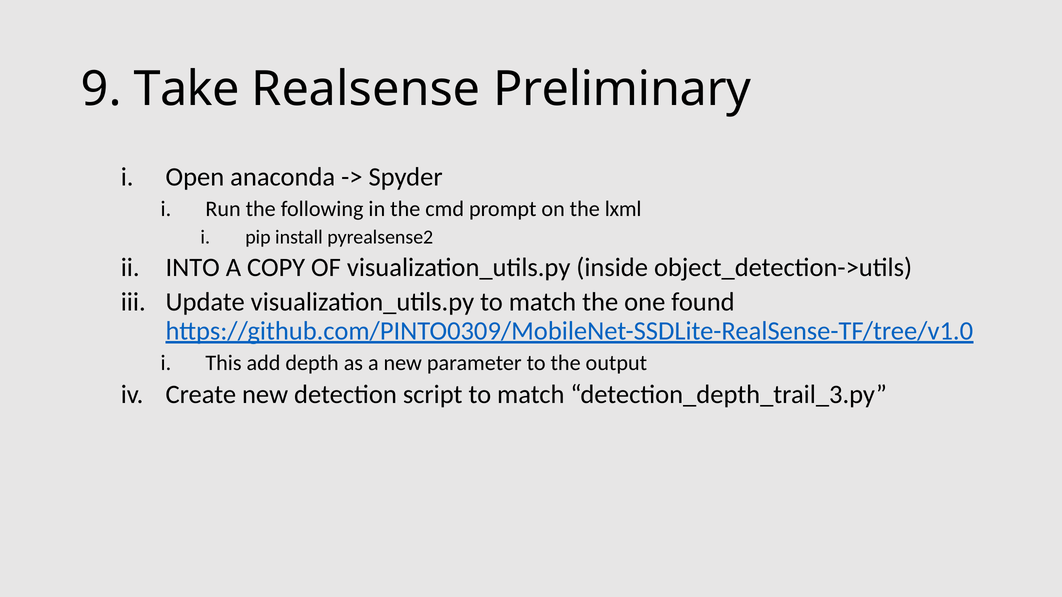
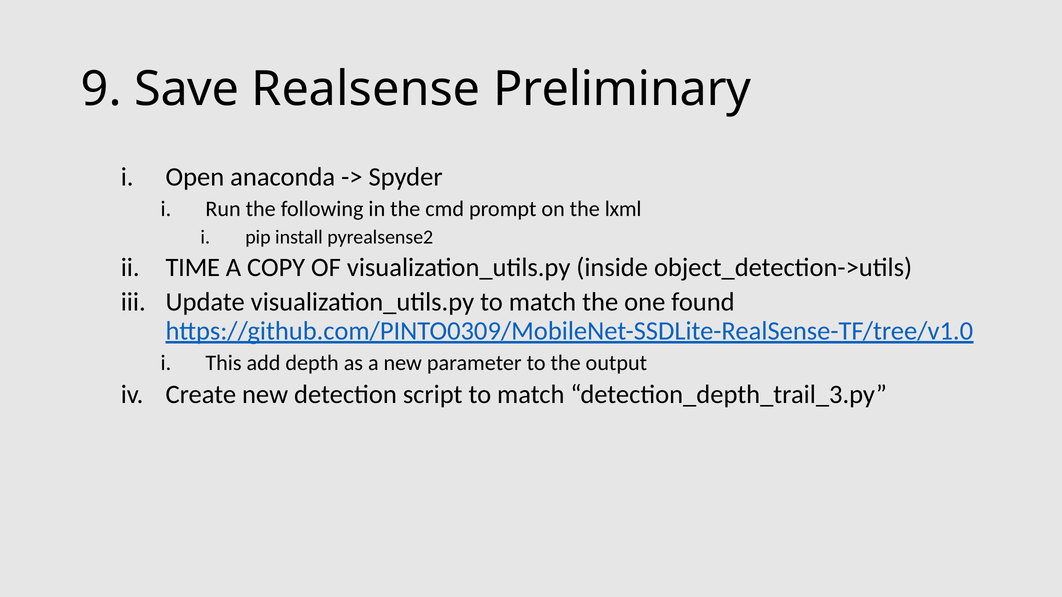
Take: Take -> Save
INTO: INTO -> TIME
